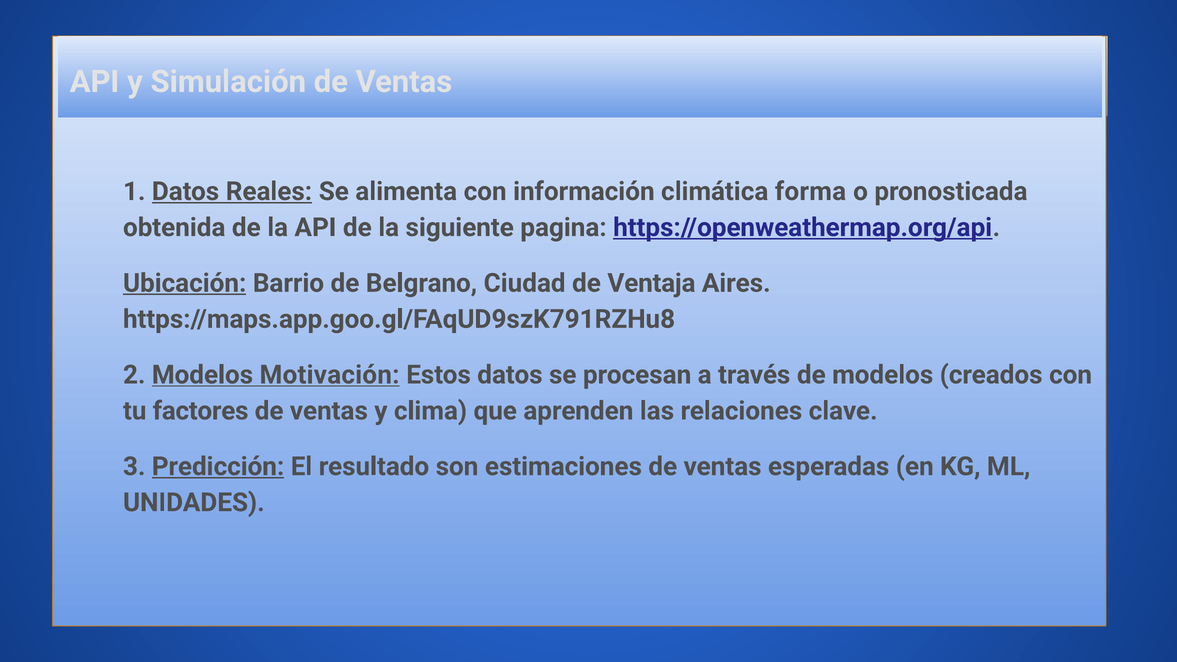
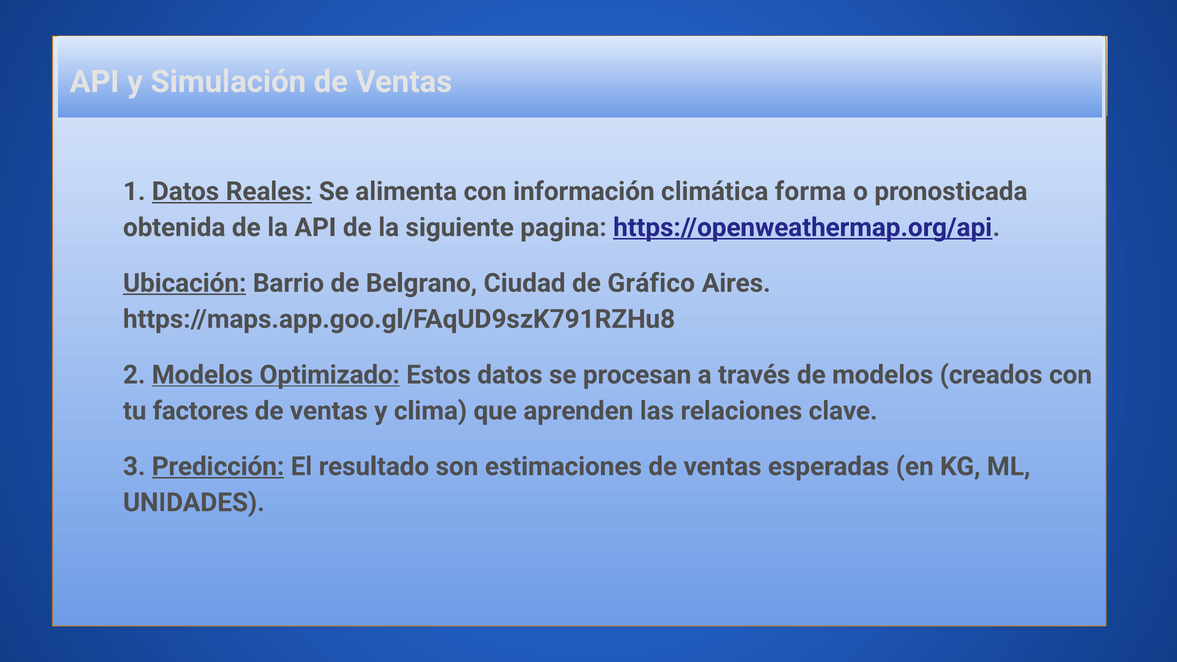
Ventaja: Ventaja -> Gráfico
Motivación: Motivación -> Optimizado
